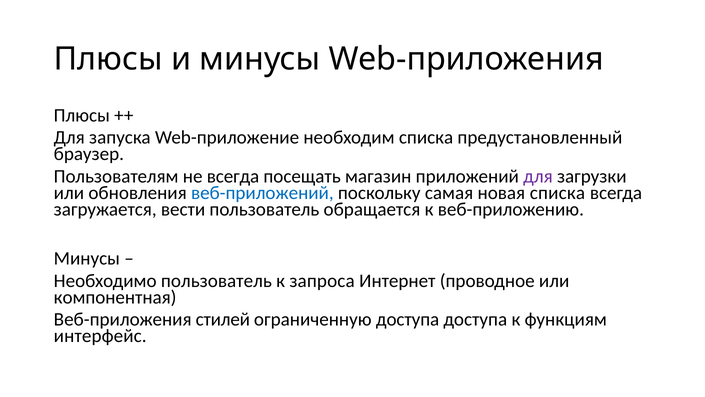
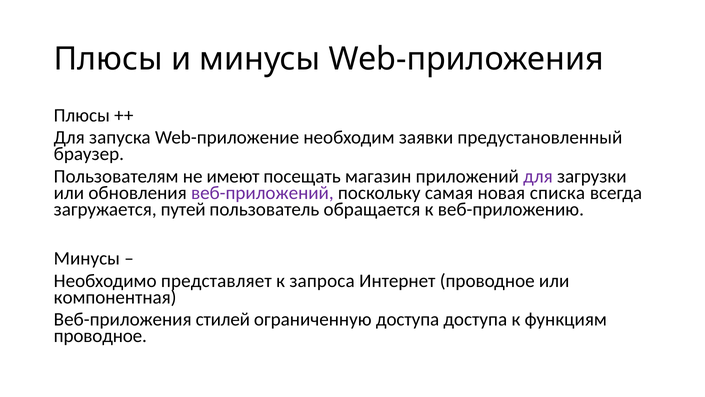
необходим списка: списка -> заявки
не всегда: всегда -> имеют
веб-приложений colour: blue -> purple
вести: вести -> путей
Необходимо пользователь: пользователь -> представляет
интерфейс at (100, 336): интерфейс -> проводное
